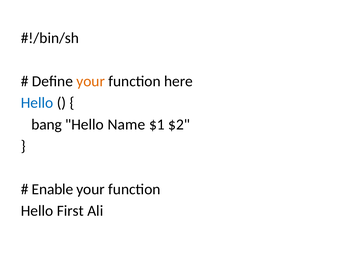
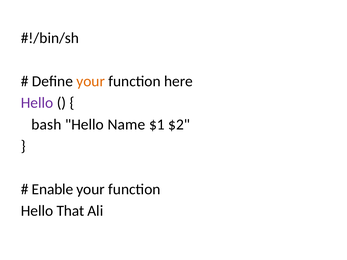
Hello at (37, 103) colour: blue -> purple
bang: bang -> bash
First: First -> That
